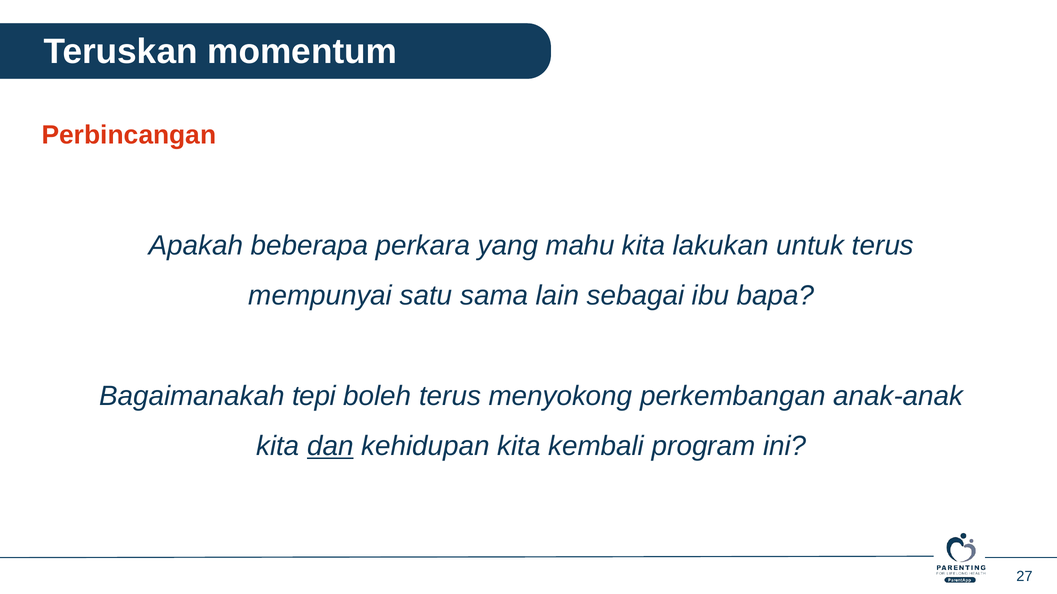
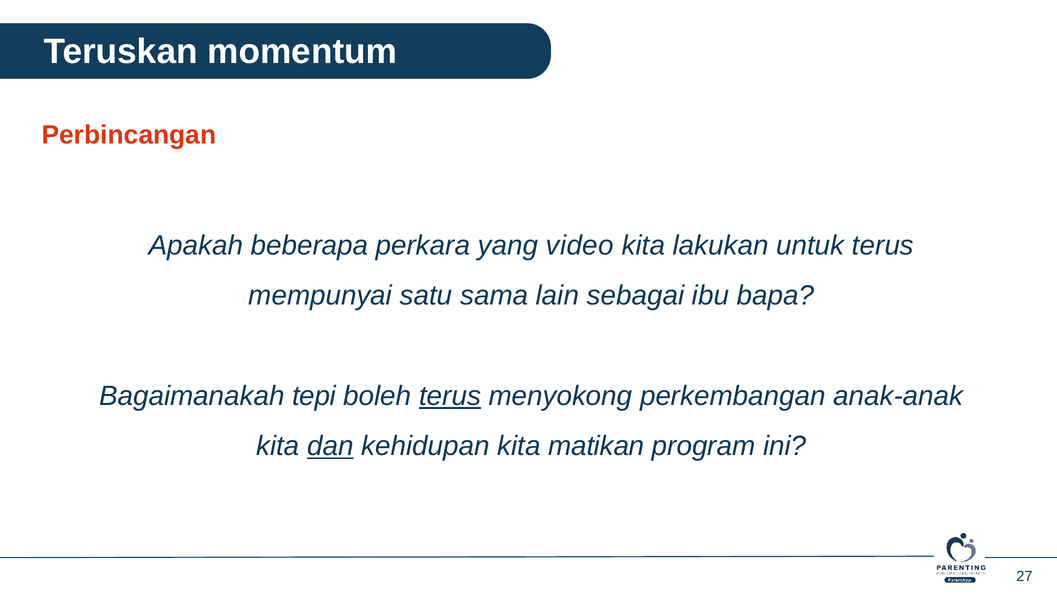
mahu: mahu -> video
terus at (450, 396) underline: none -> present
kembali: kembali -> matikan
